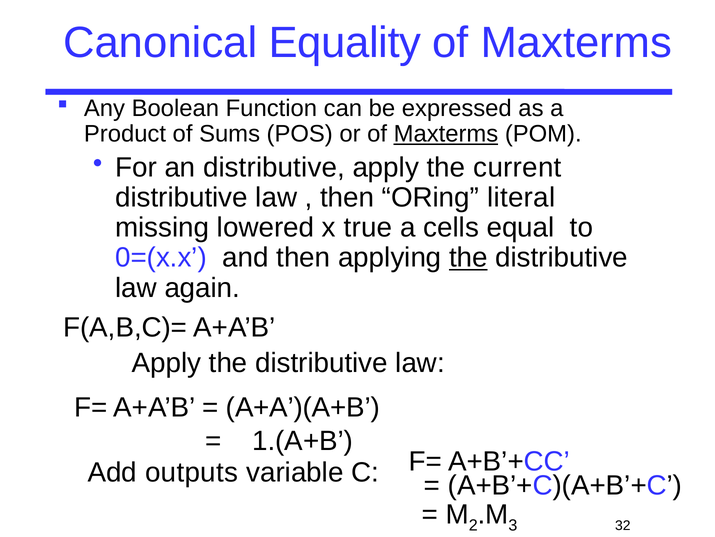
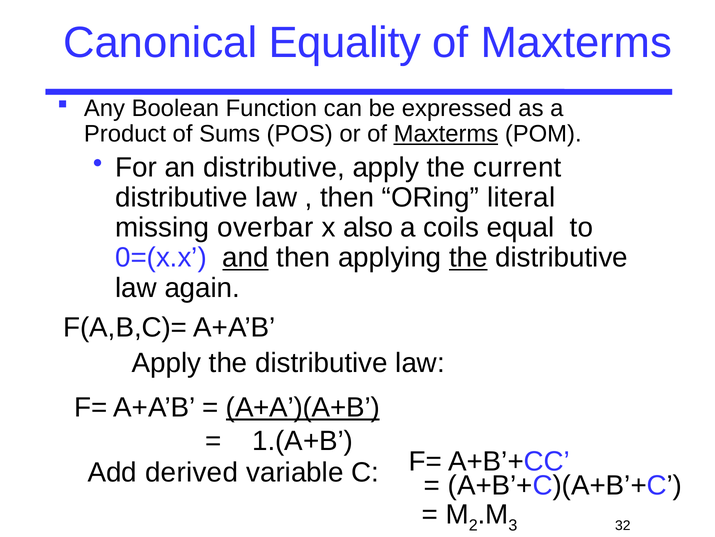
lowered: lowered -> overbar
true: true -> also
cells: cells -> coils
and underline: none -> present
A+A’)(A+B underline: none -> present
outputs: outputs -> derived
